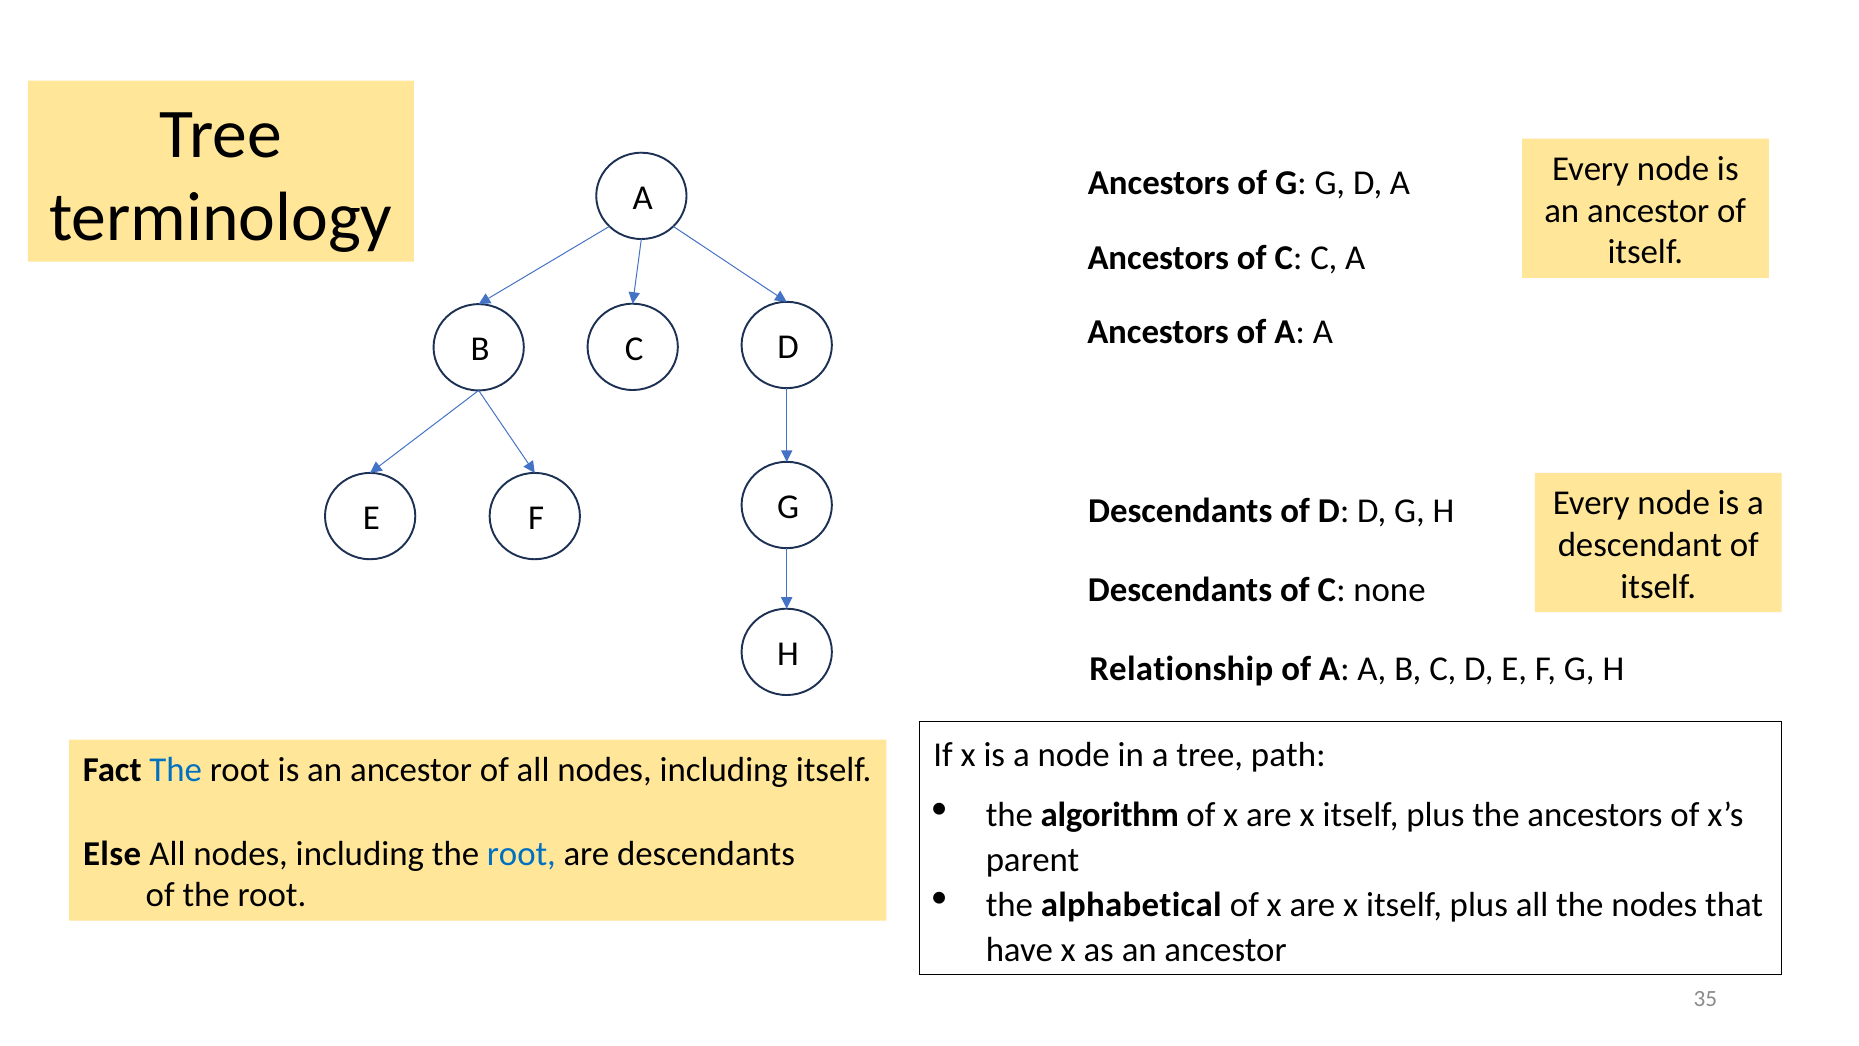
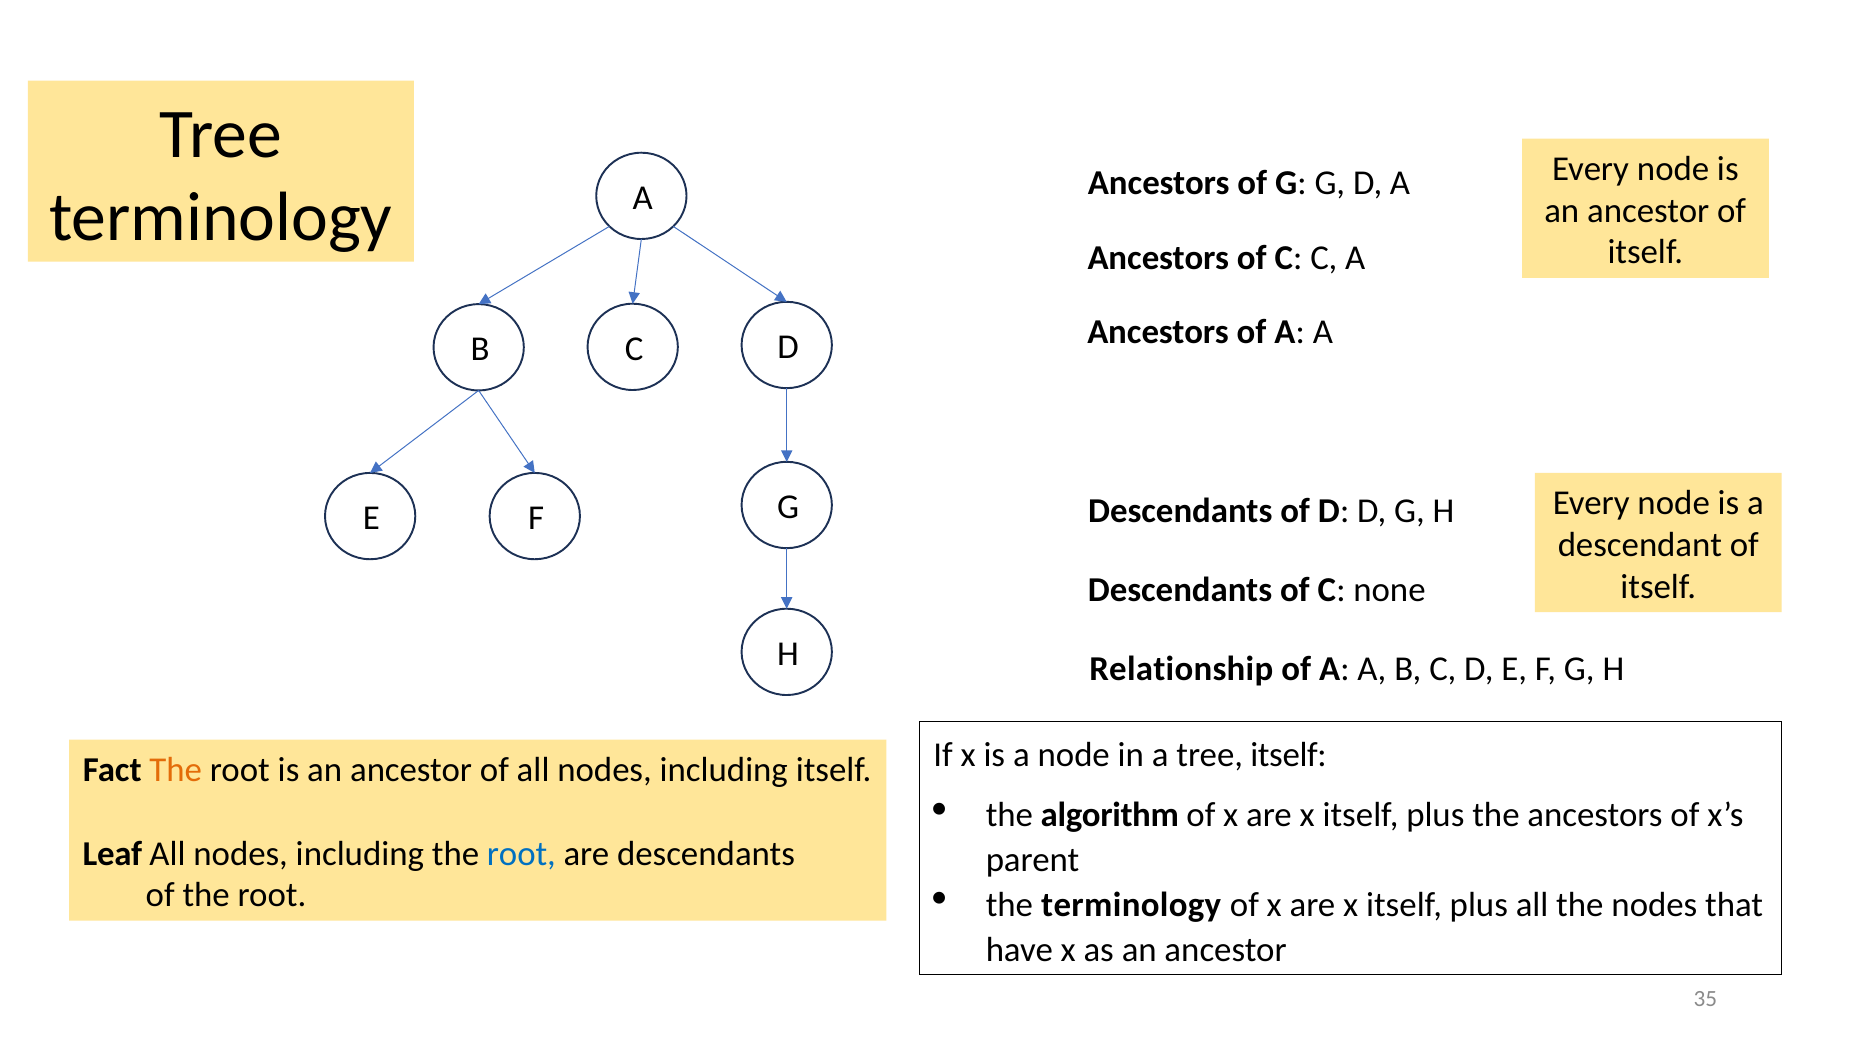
tree path: path -> itself
The at (176, 770) colour: blue -> orange
Else: Else -> Leaf
the alphabetical: alphabetical -> terminology
